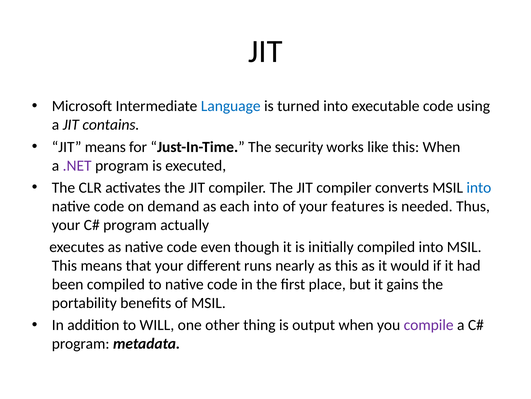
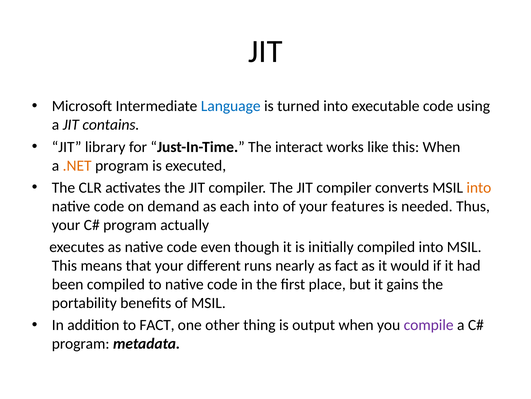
JIT means: means -> library
security: security -> interact
.NET colour: purple -> orange
into at (479, 187) colour: blue -> orange
as this: this -> fact
to WILL: WILL -> FACT
